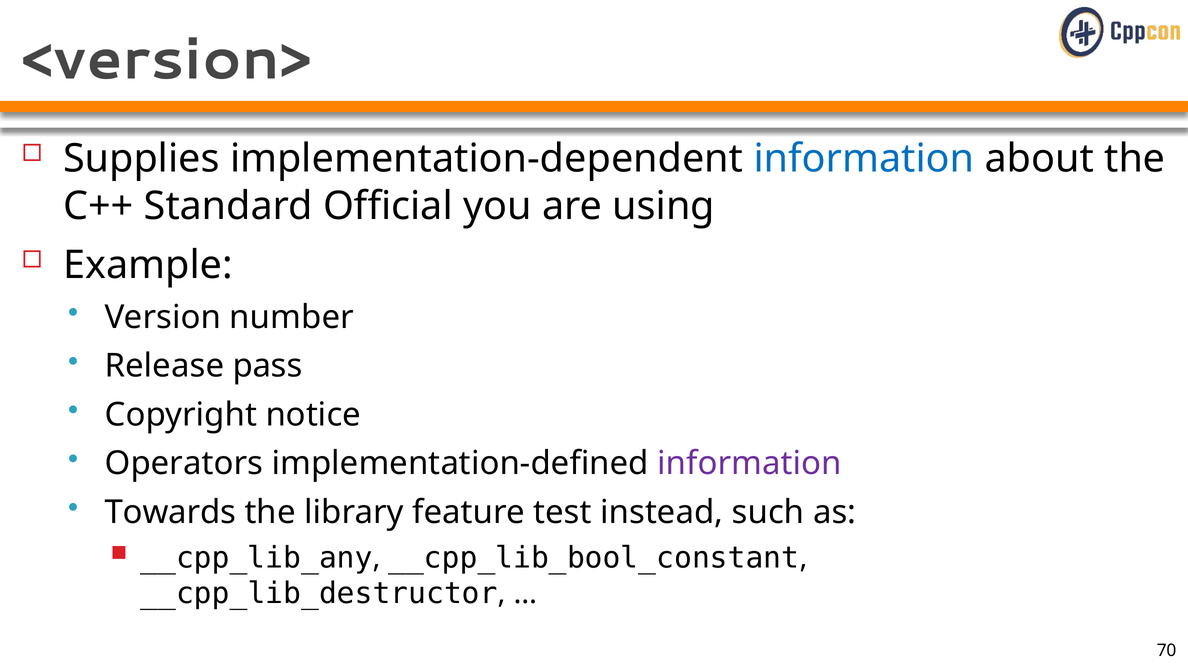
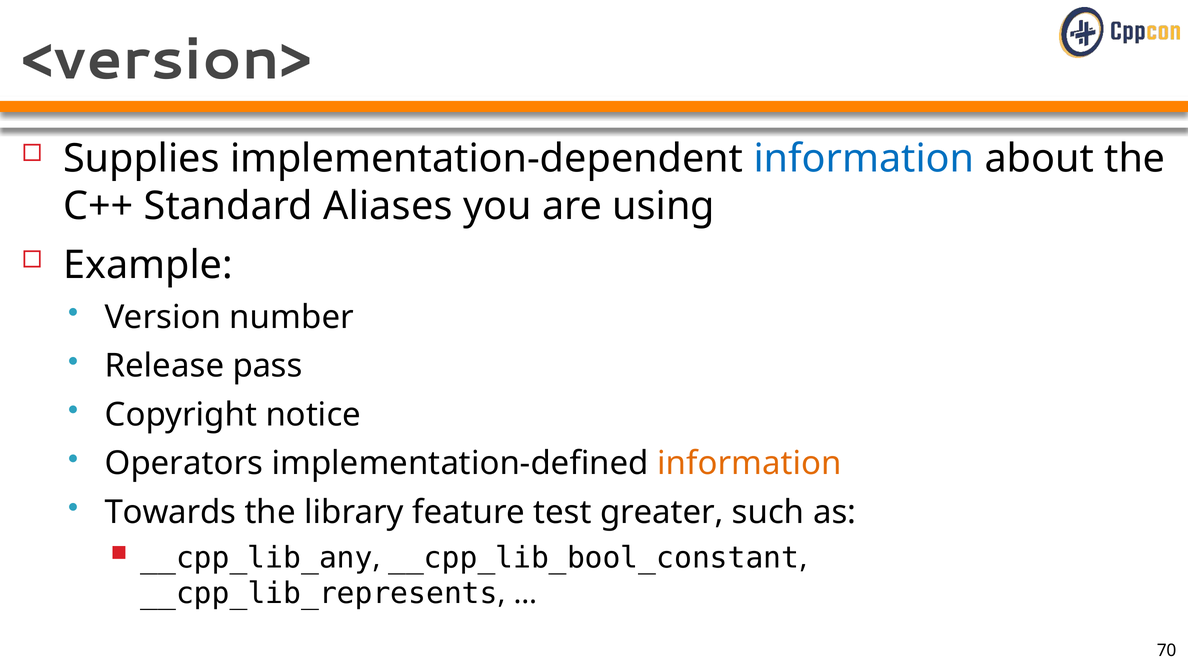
Official: Official -> Aliases
information at (750, 464) colour: purple -> orange
instead: instead -> greater
__cpp_lib_destructor: __cpp_lib_destructor -> __cpp_lib_represents
